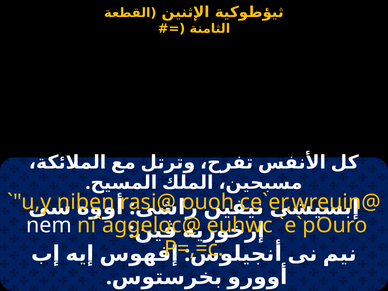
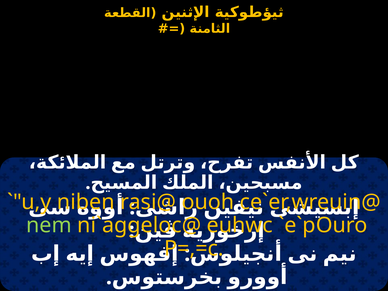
nem colour: white -> light green
